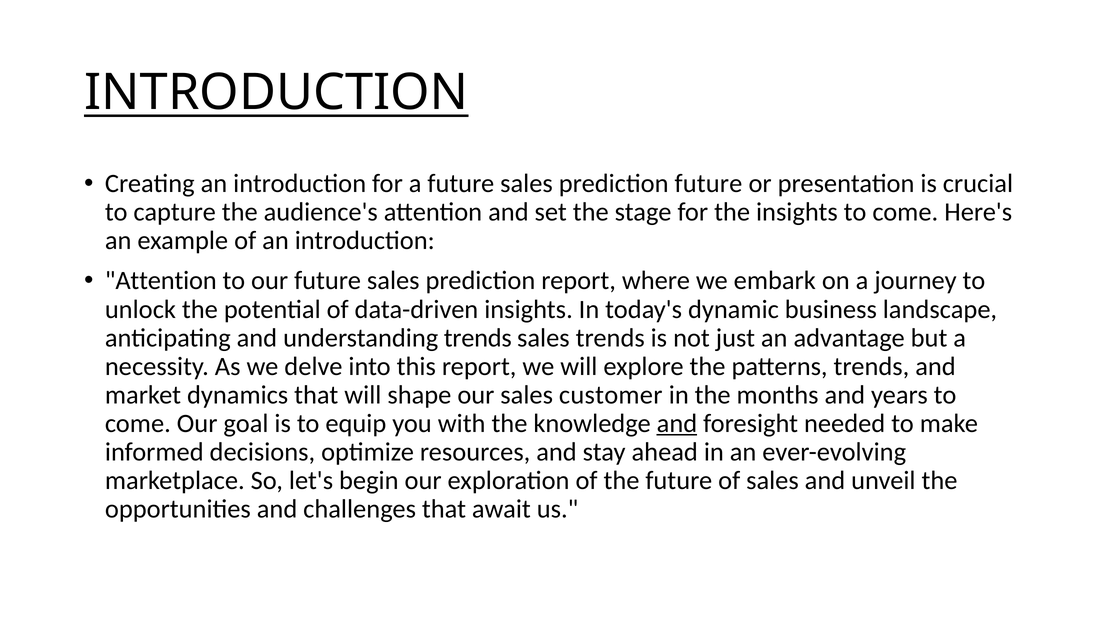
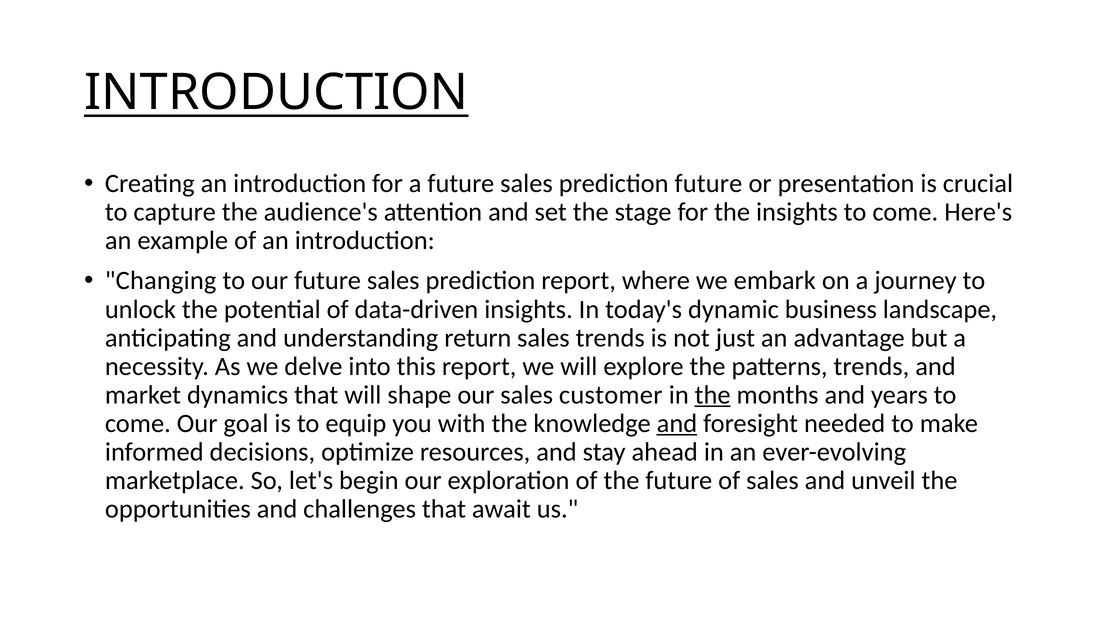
Attention at (161, 281): Attention -> Changing
understanding trends: trends -> return
the at (713, 395) underline: none -> present
